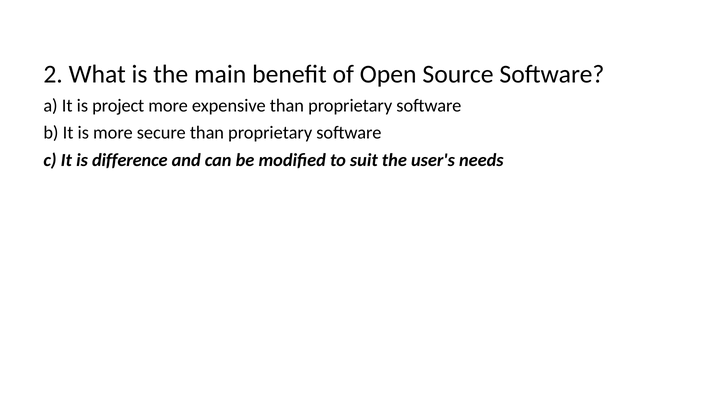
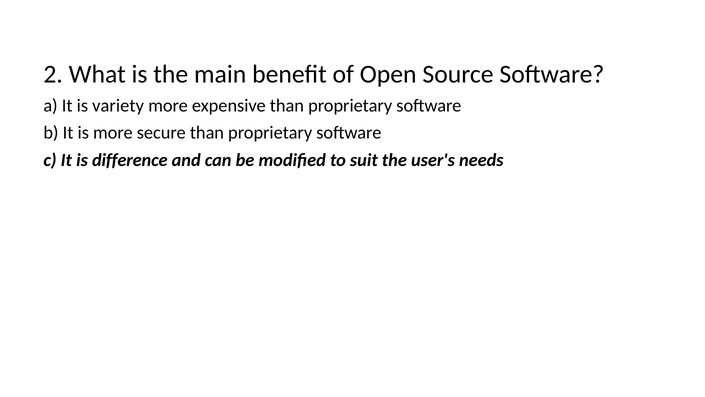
project: project -> variety
